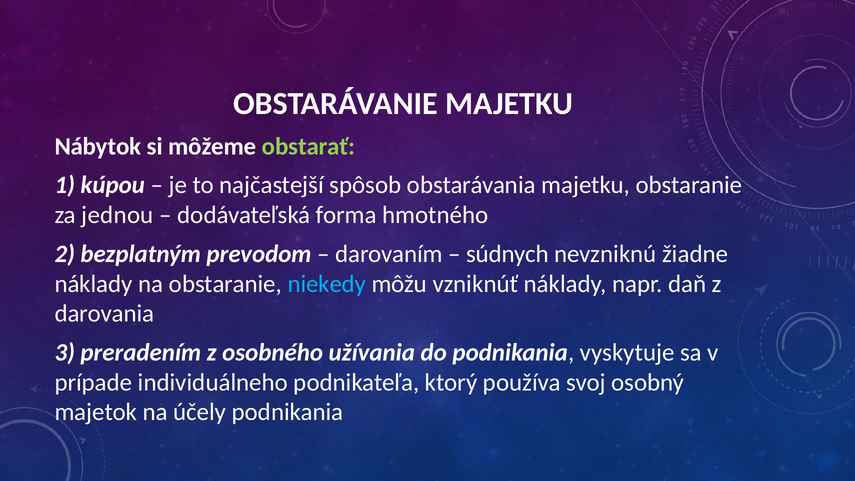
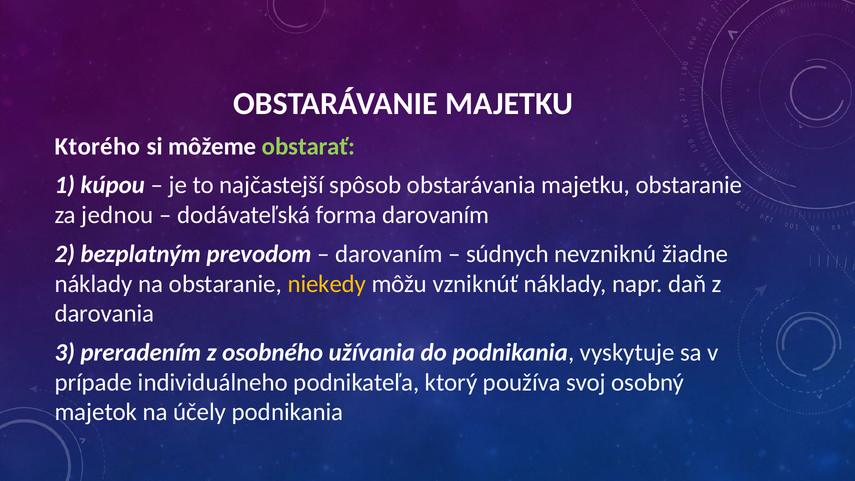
Nábytok: Nábytok -> Ktorého
forma hmotného: hmotného -> darovaním
niekedy colour: light blue -> yellow
